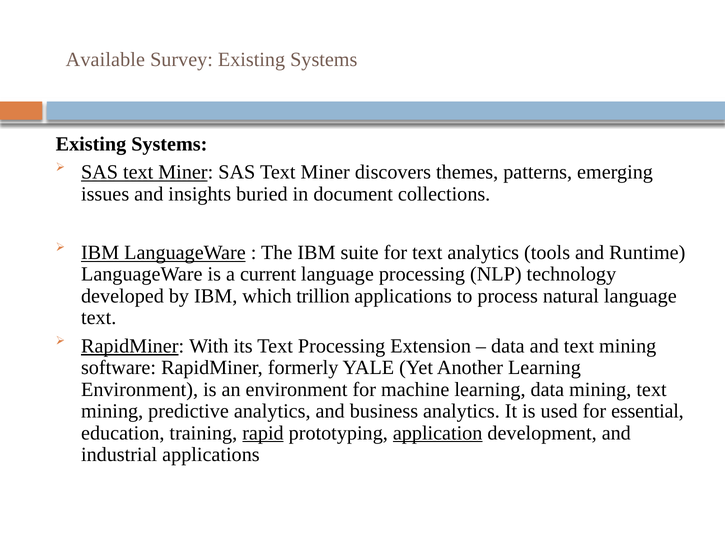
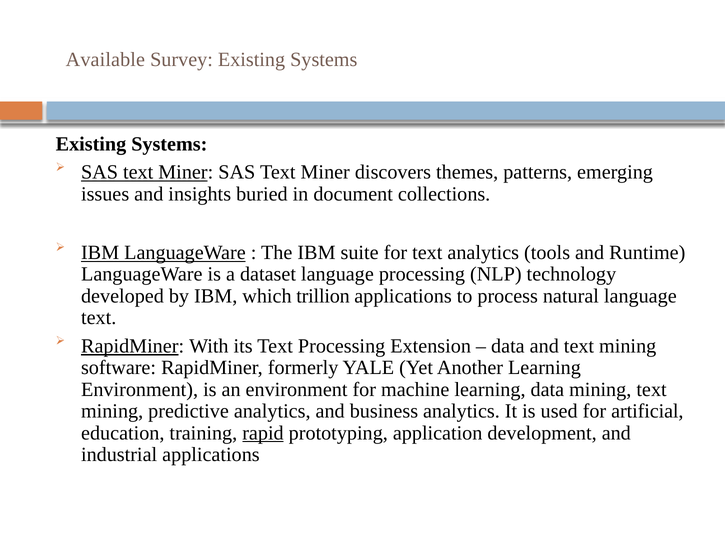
current: current -> dataset
essential: essential -> artificial
application underline: present -> none
